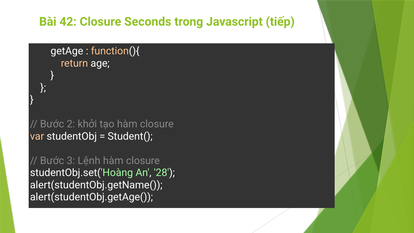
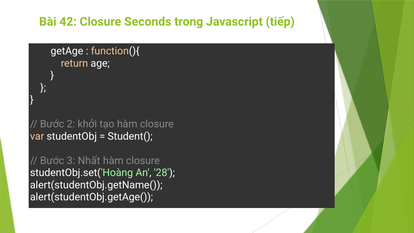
Lệnh: Lệnh -> Nhất
